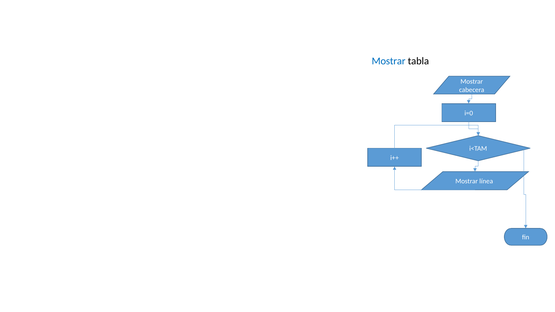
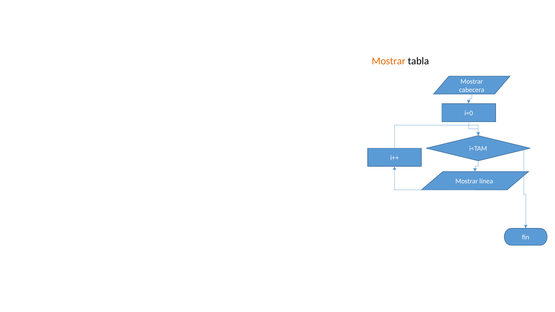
Mostrar at (389, 61) colour: blue -> orange
